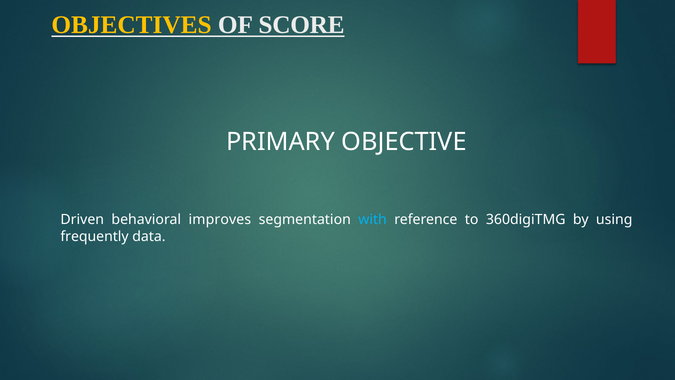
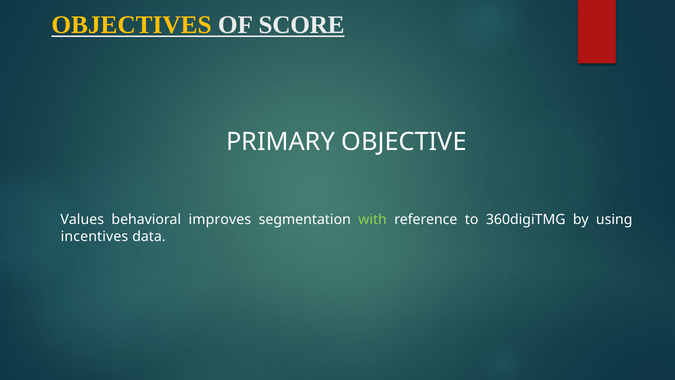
Driven: Driven -> Values
with colour: light blue -> light green
frequently: frequently -> incentives
